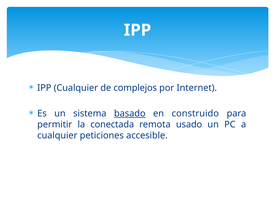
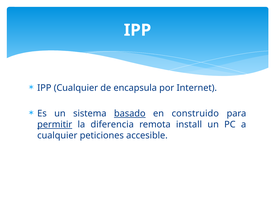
complejos: complejos -> encapsula
permitir underline: none -> present
conectada: conectada -> diferencia
usado: usado -> install
